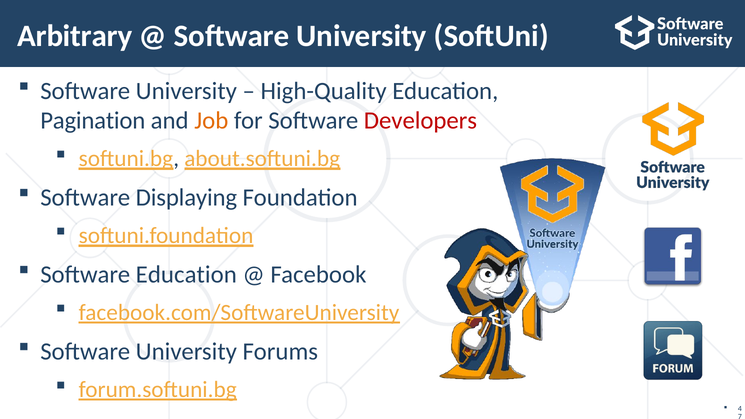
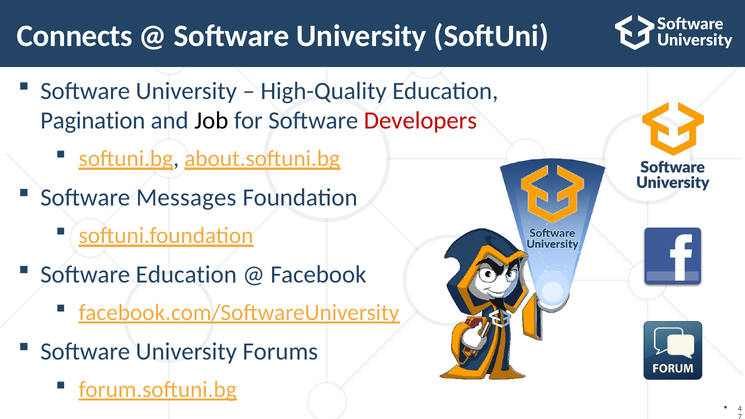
Arbitrary: Arbitrary -> Connects
Job colour: orange -> black
Displaying: Displaying -> Messages
